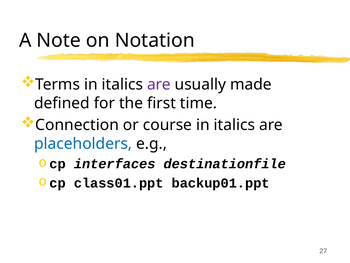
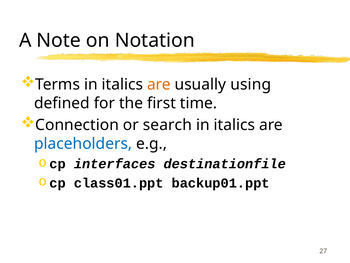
are at (159, 84) colour: purple -> orange
made: made -> using
course: course -> search
